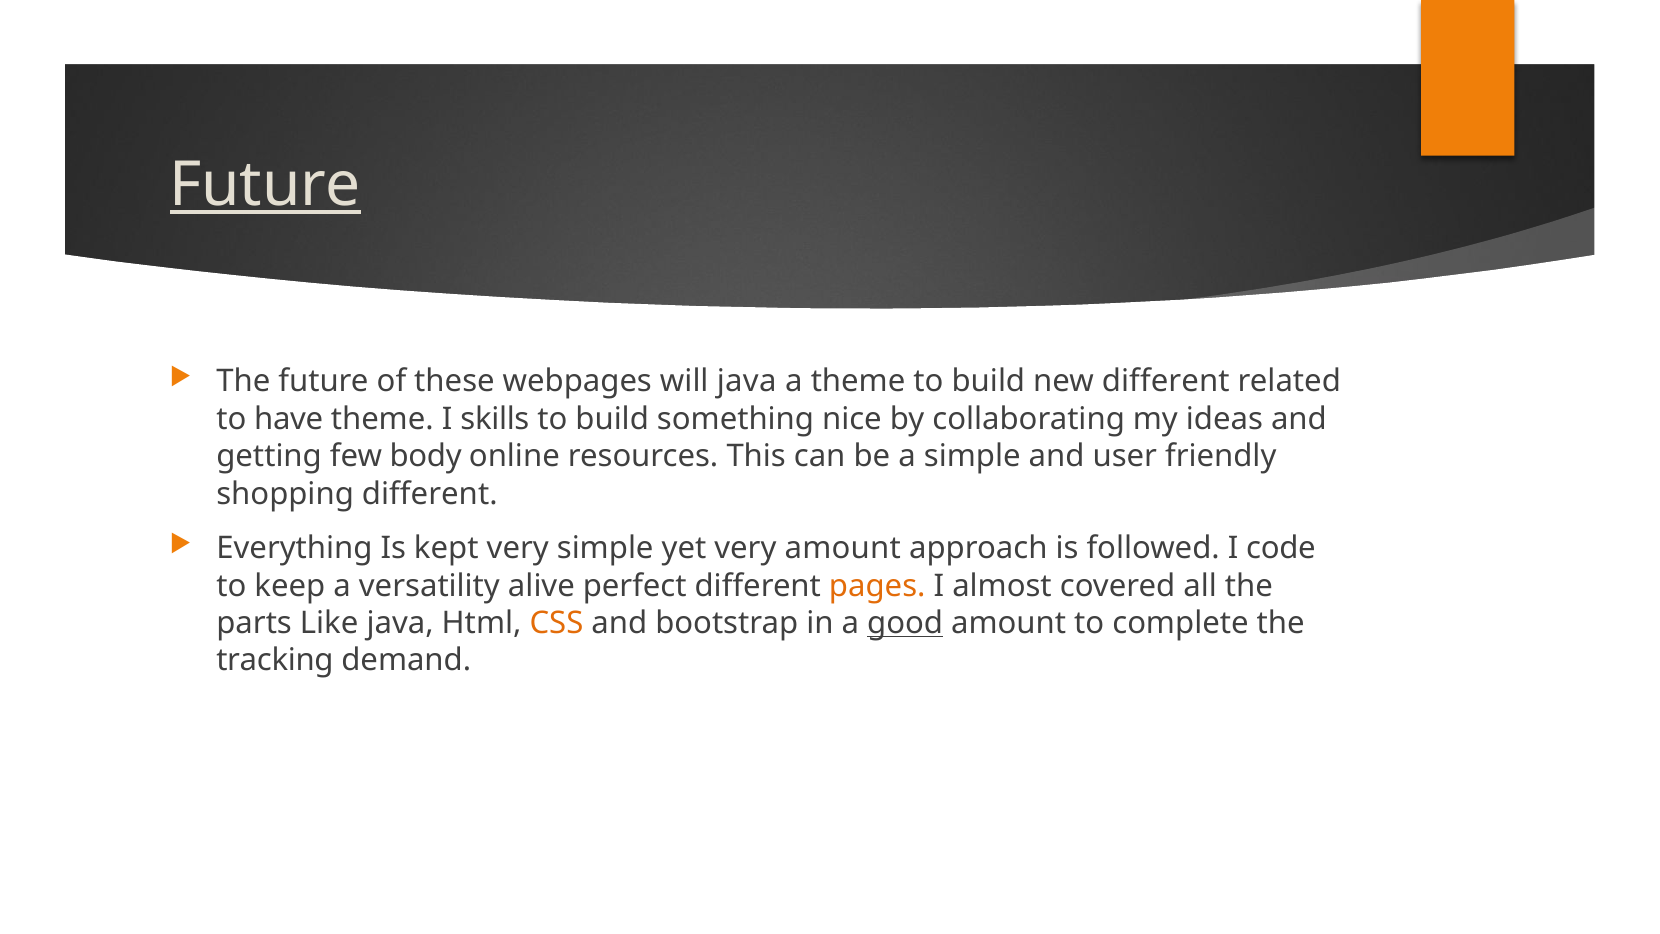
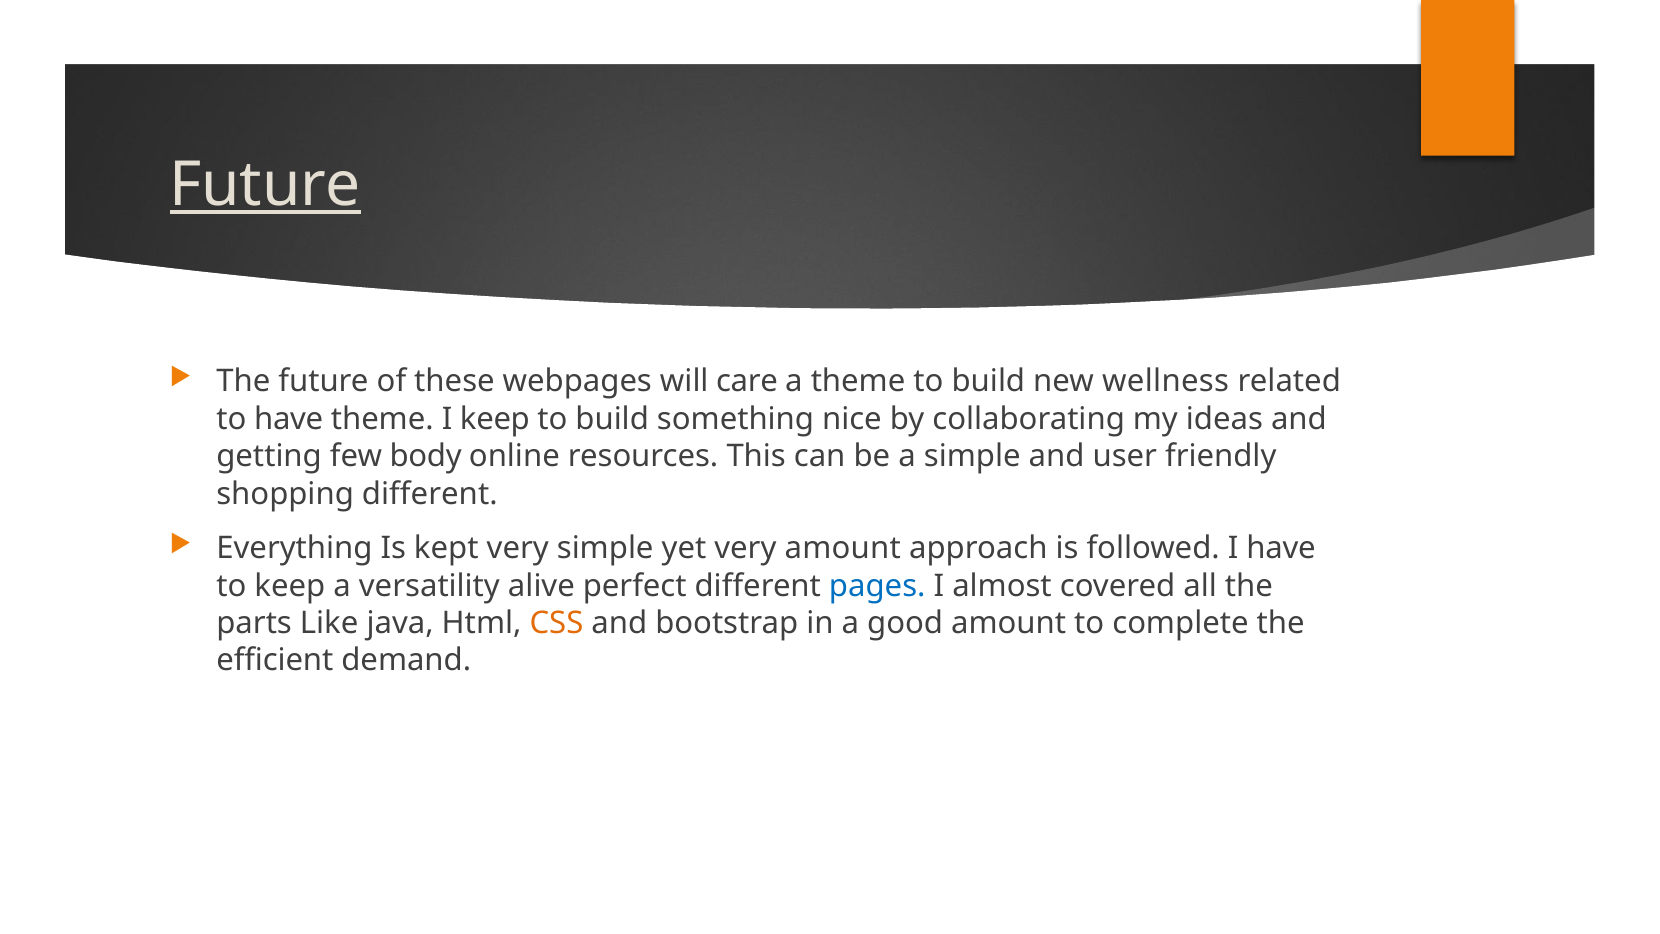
will java: java -> care
new different: different -> wellness
I skills: skills -> keep
I code: code -> have
pages colour: orange -> blue
good underline: present -> none
tracking: tracking -> efficient
